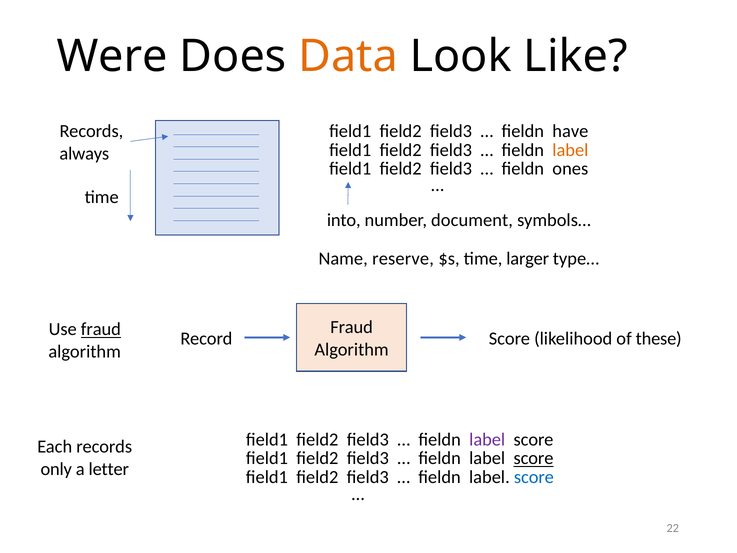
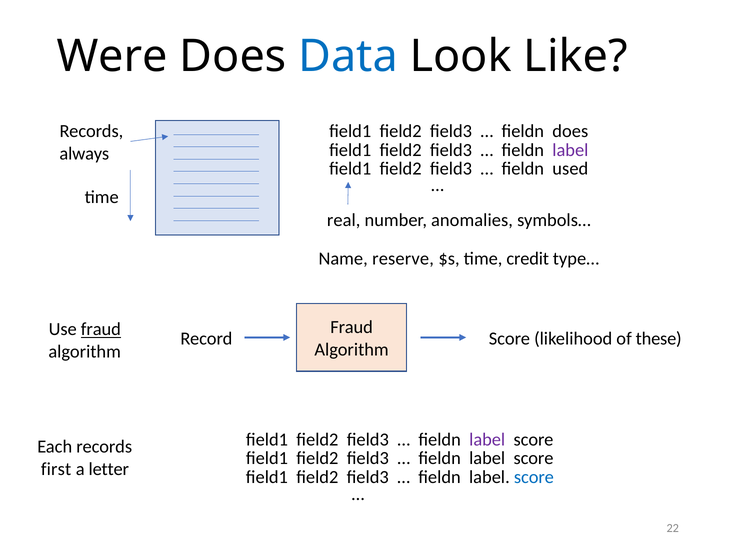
Data colour: orange -> blue
fieldn have: have -> does
label at (570, 150) colour: orange -> purple
ones: ones -> used
into: into -> real
document: document -> anomalies
larger: larger -> credit
score at (534, 458) underline: present -> none
only: only -> first
